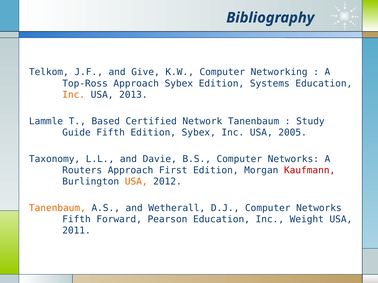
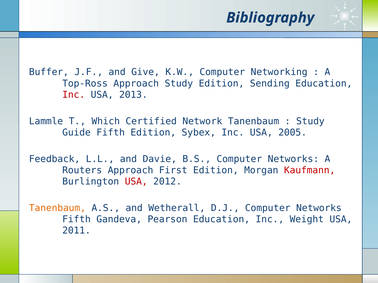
Telkom: Telkom -> Buffer
Approach Sybex: Sybex -> Study
Systems: Systems -> Sending
Inc at (74, 95) colour: orange -> red
Based: Based -> Which
Taxonomy: Taxonomy -> Feedback
USA at (136, 182) colour: orange -> red
Forward: Forward -> Gandeva
